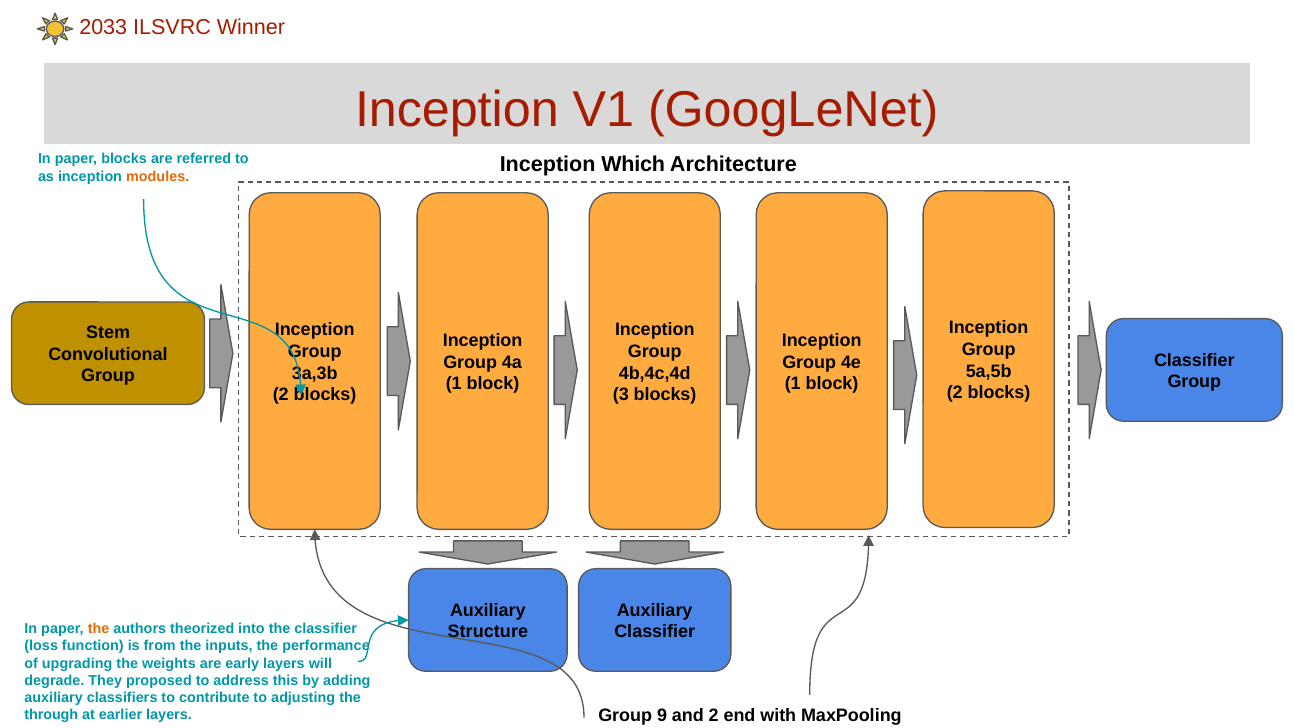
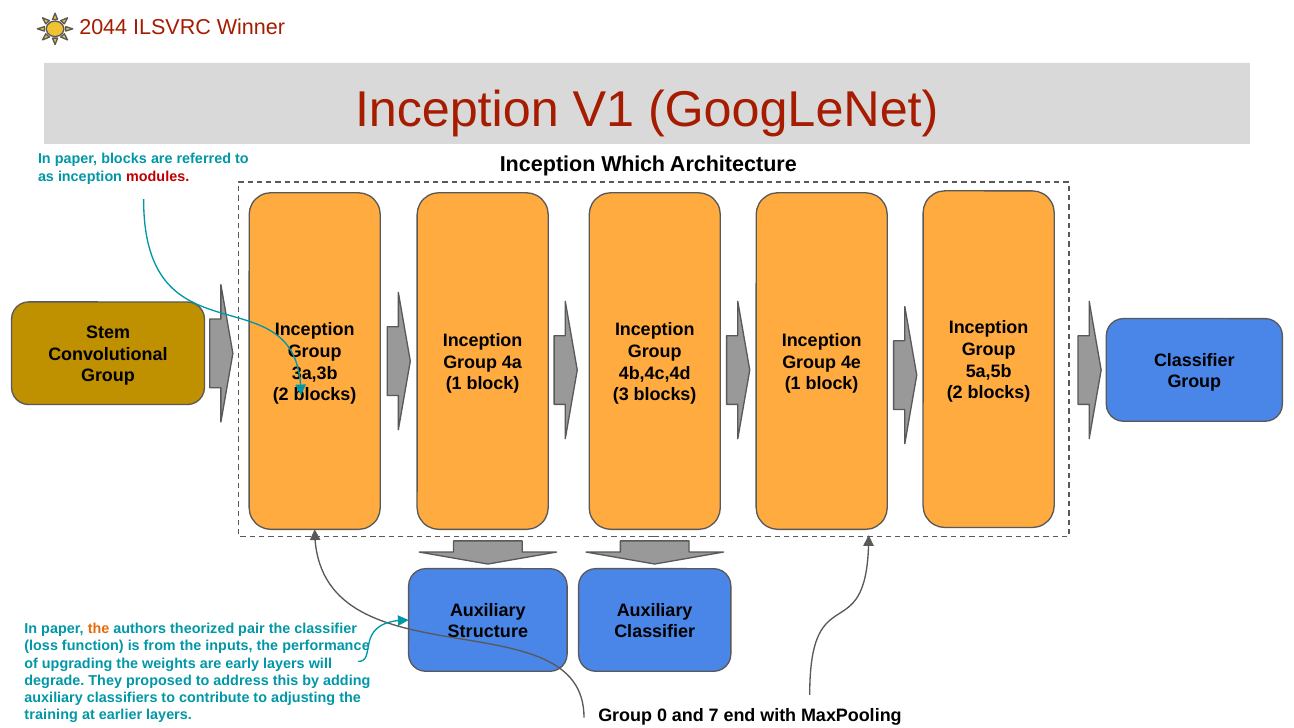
2033: 2033 -> 2044
modules colour: orange -> red
into: into -> pair
9: 9 -> 0
and 2: 2 -> 7
through: through -> training
